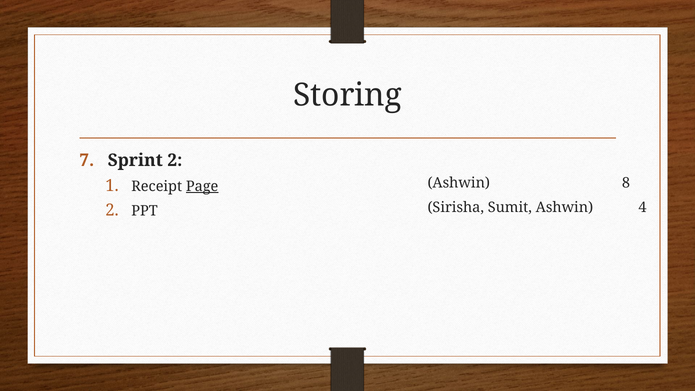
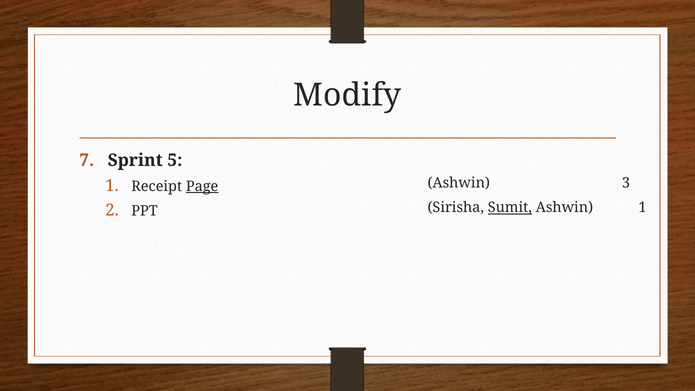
Storing: Storing -> Modify
Sprint 2: 2 -> 5
8: 8 -> 3
Sumit underline: none -> present
Ashwin 4: 4 -> 1
